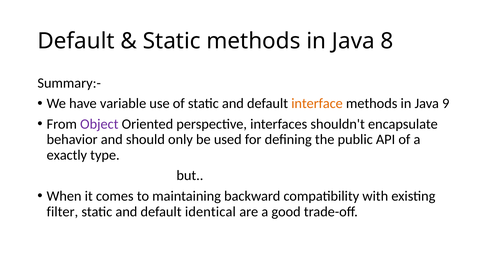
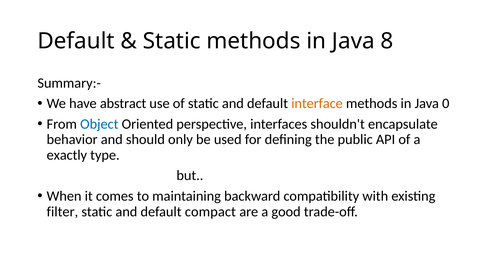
variable: variable -> abstract
9: 9 -> 0
Object colour: purple -> blue
identical: identical -> compact
